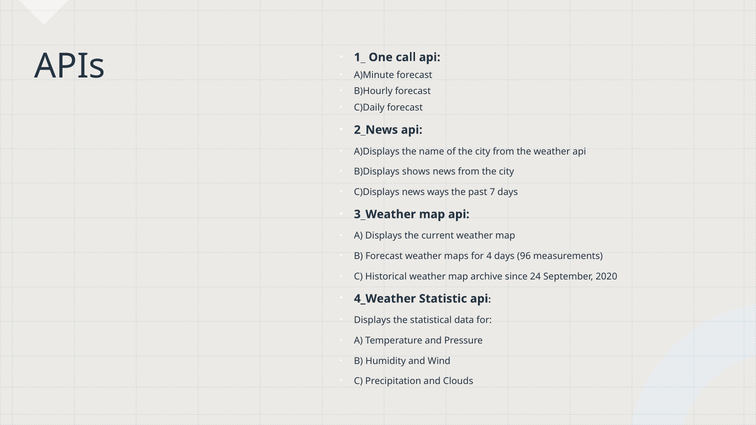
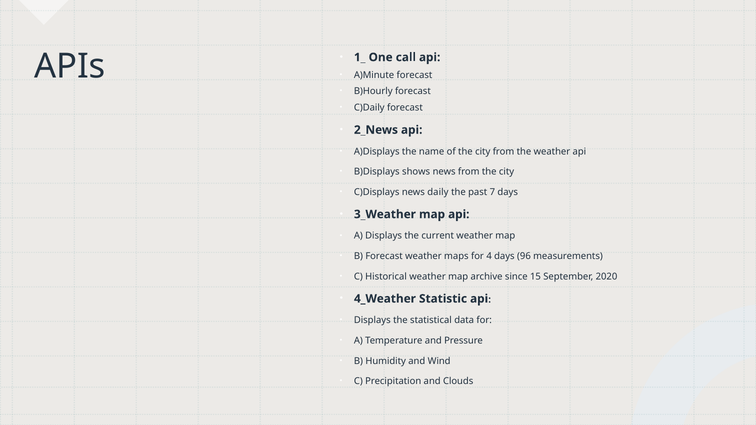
ways: ways -> daily
24: 24 -> 15
